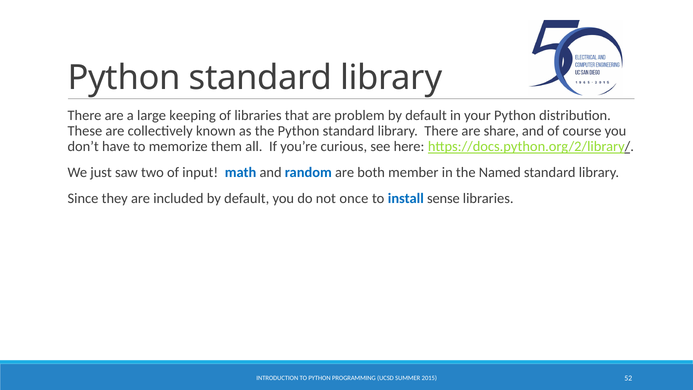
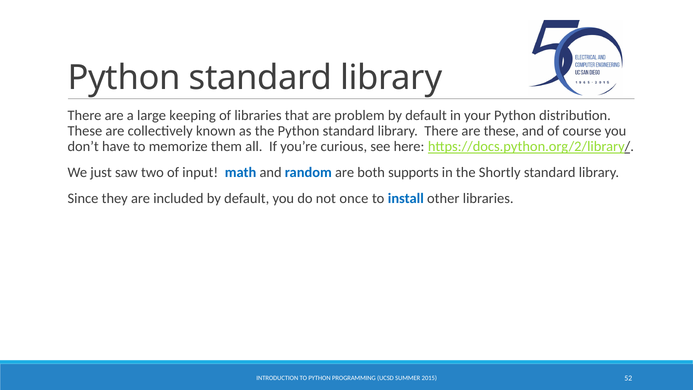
are share: share -> these
member: member -> supports
Named: Named -> Shortly
sense: sense -> other
